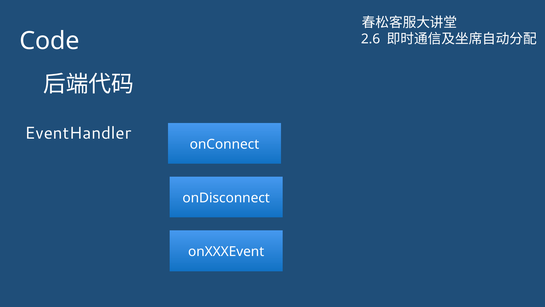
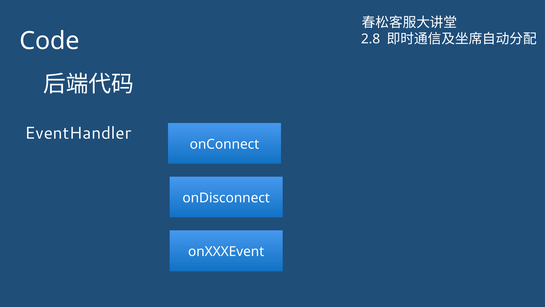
2.6: 2.6 -> 2.8
